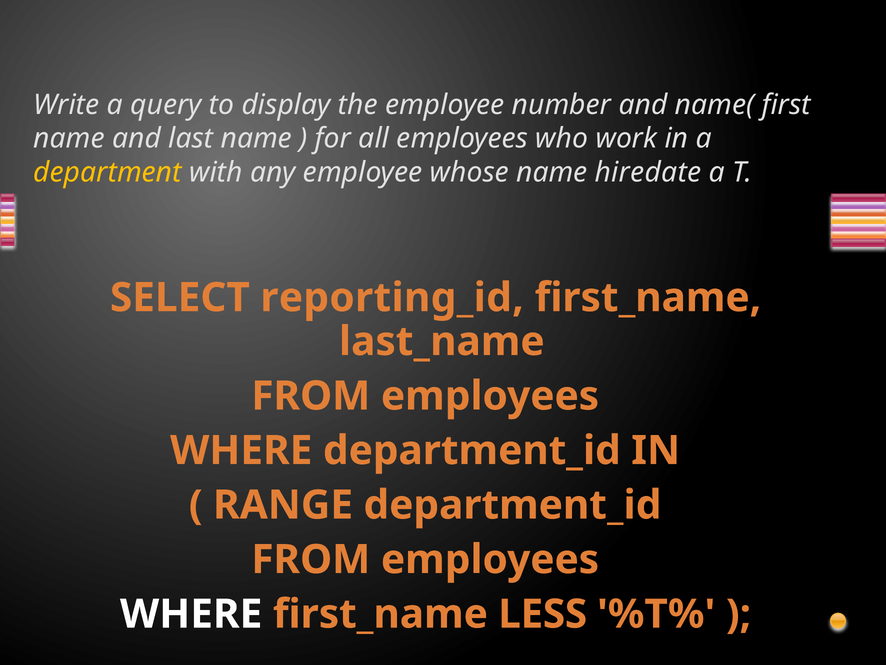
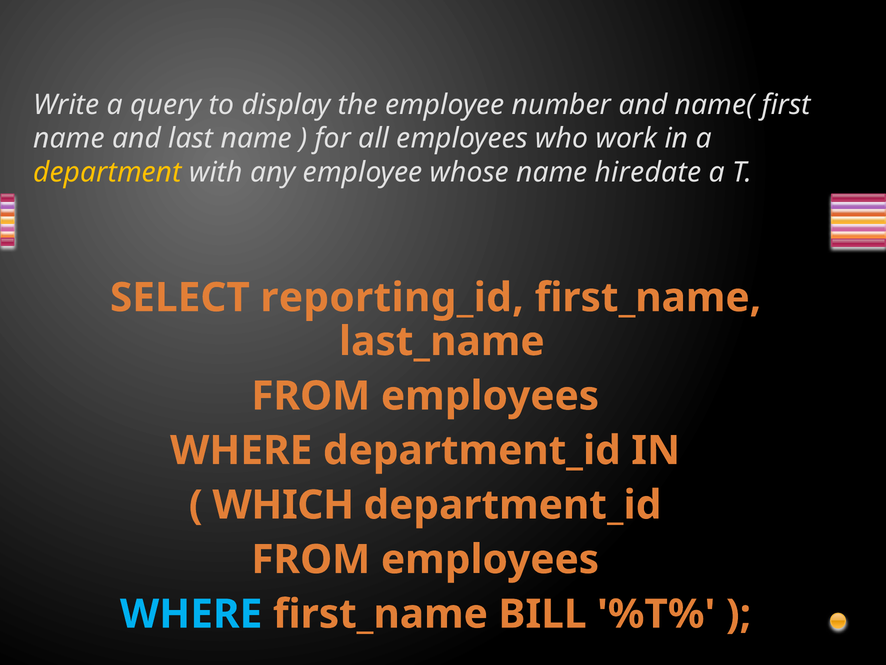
RANGE: RANGE -> WHICH
WHERE at (191, 614) colour: white -> light blue
LESS: LESS -> BILL
